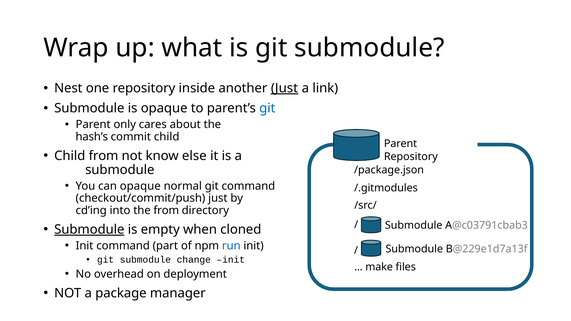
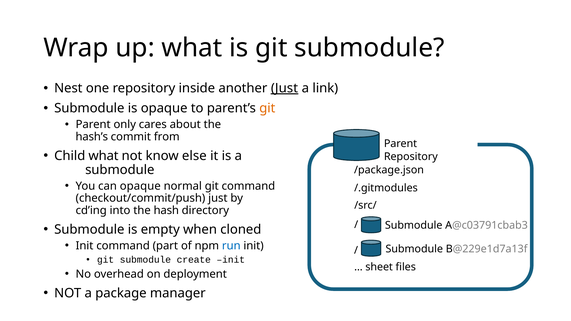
git at (267, 108) colour: blue -> orange
commit child: child -> from
Child from: from -> what
the from: from -> hash
Submodule at (89, 230) underline: present -> none
change: change -> create
make: make -> sheet
